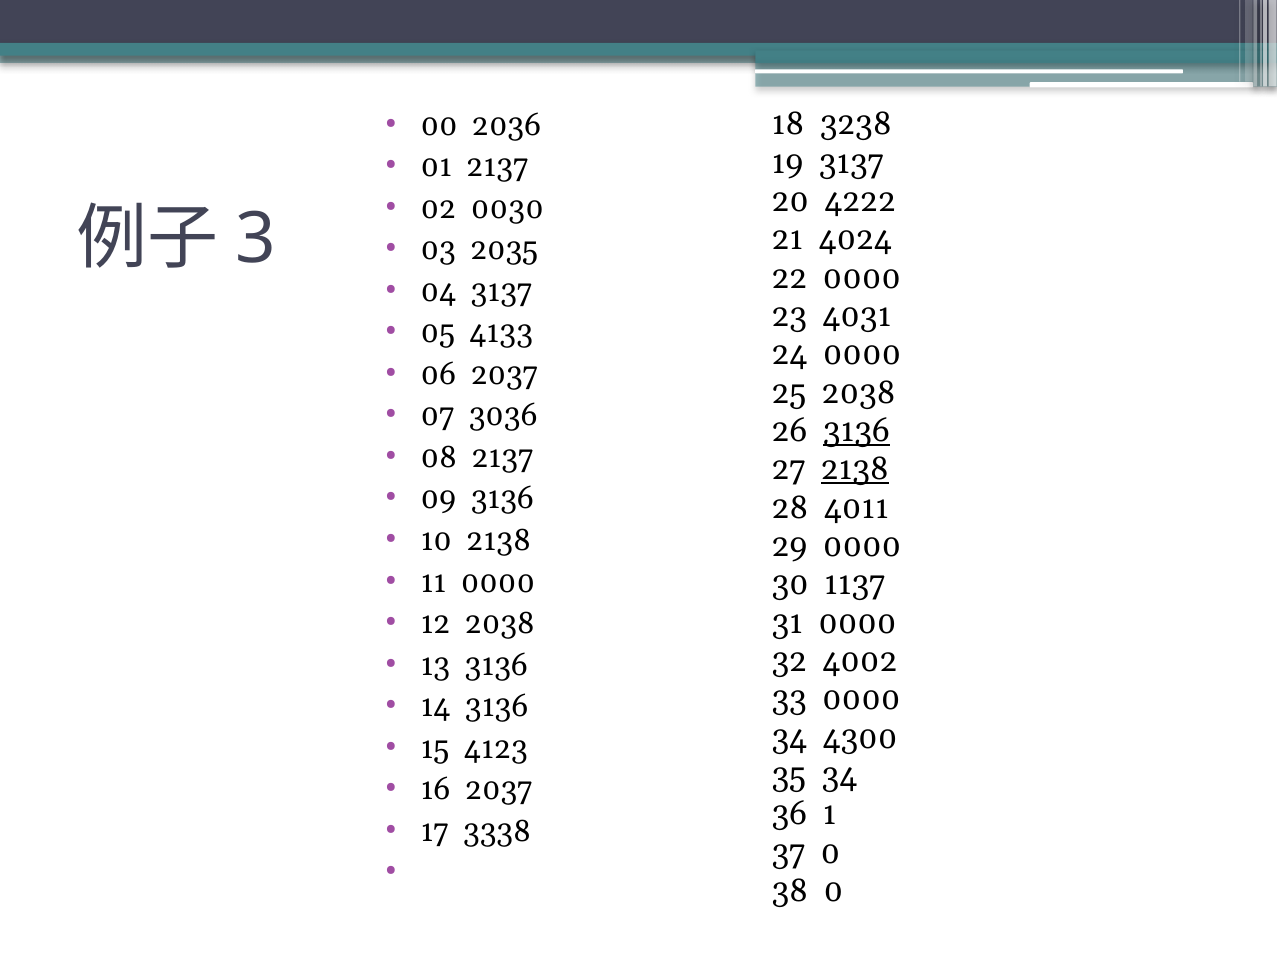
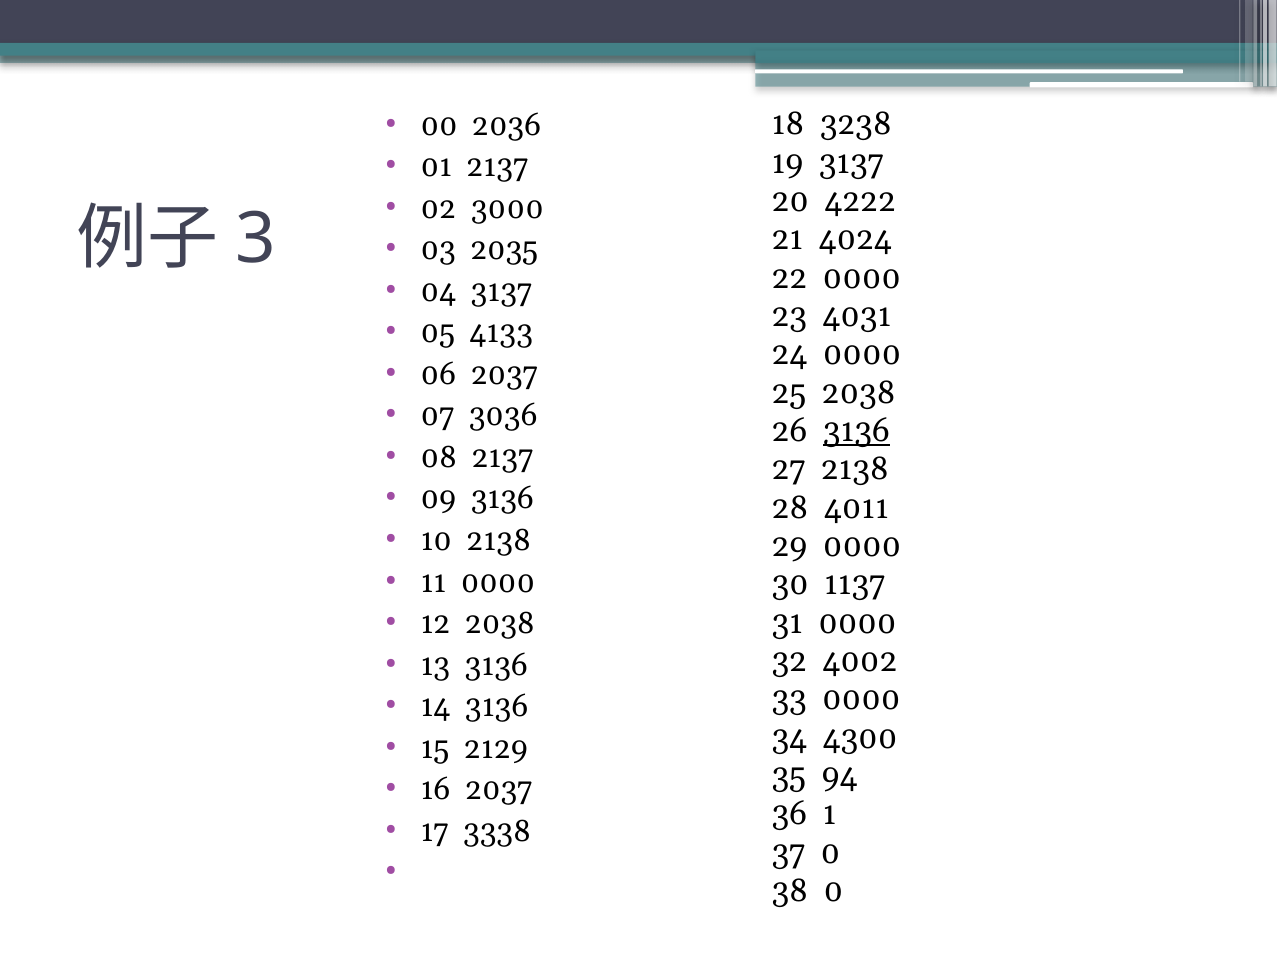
0030: 0030 -> 3000
2138 at (855, 469) underline: present -> none
4123: 4123 -> 2129
35 34: 34 -> 94
